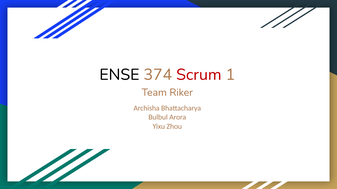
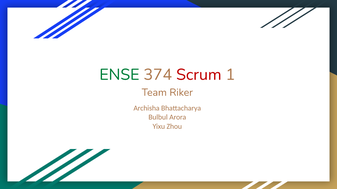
ENSE colour: black -> green
